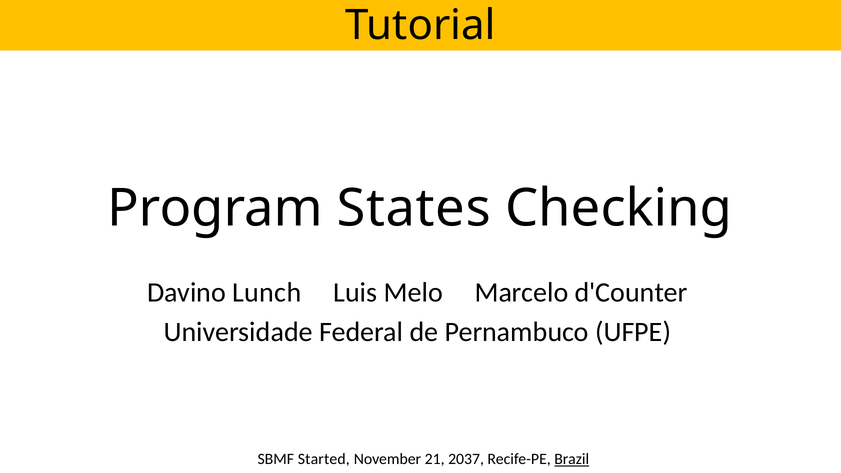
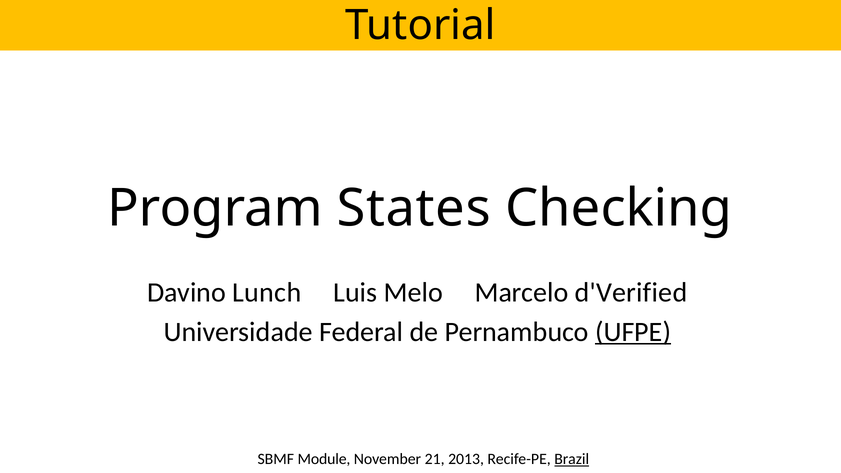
d'Counter: d'Counter -> d'Verified
UFPE underline: none -> present
Started: Started -> Module
2037: 2037 -> 2013
